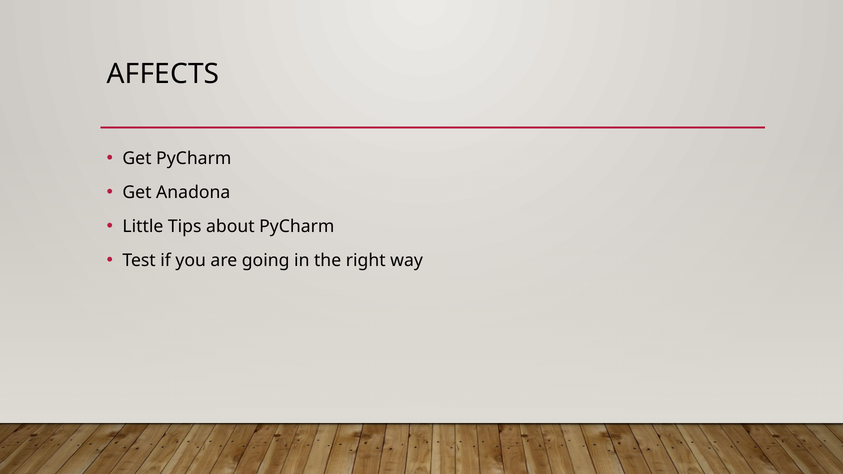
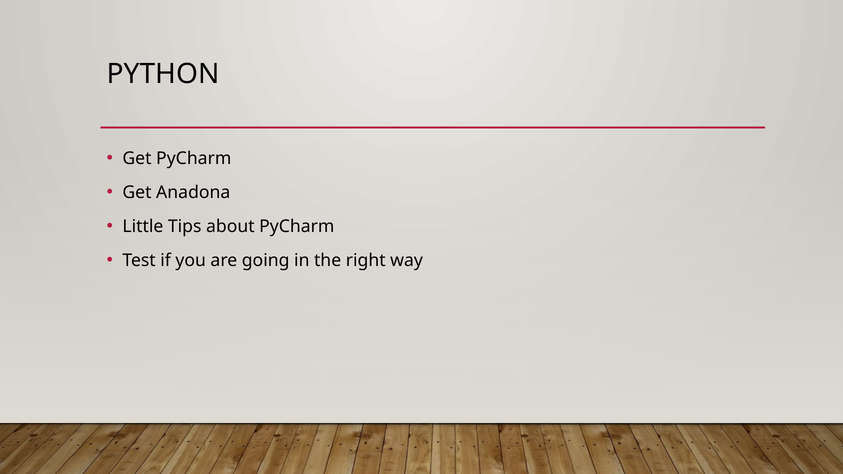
AFFECTS: AFFECTS -> PYTHON
